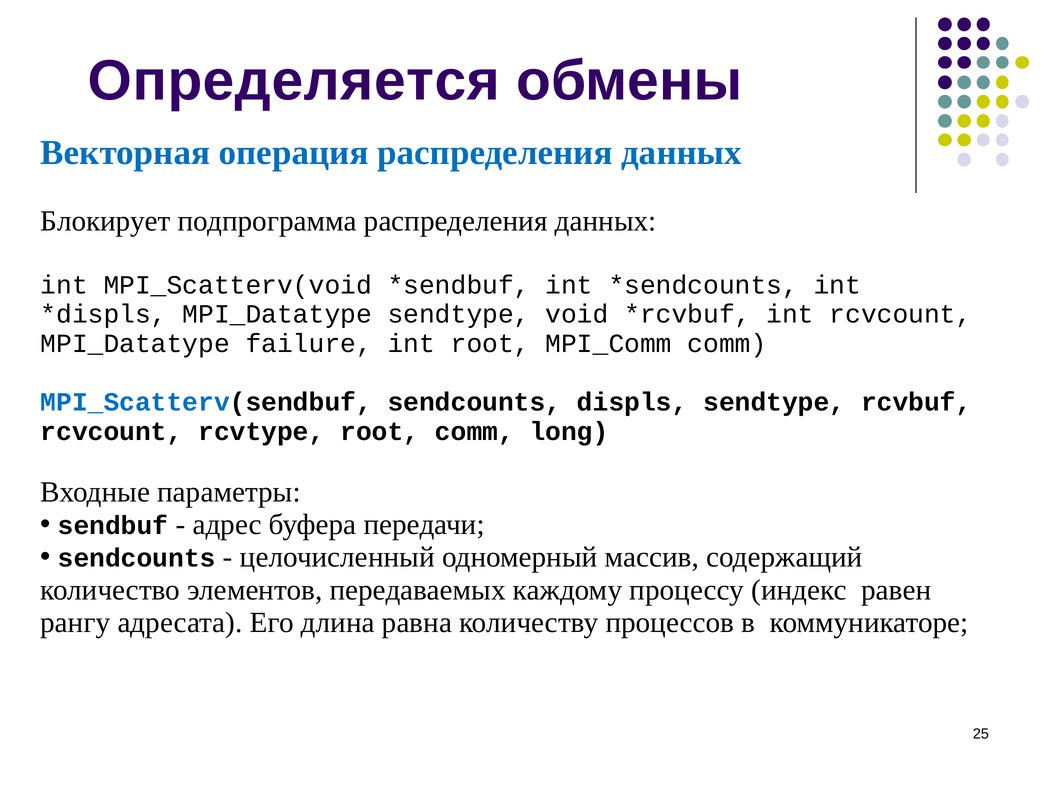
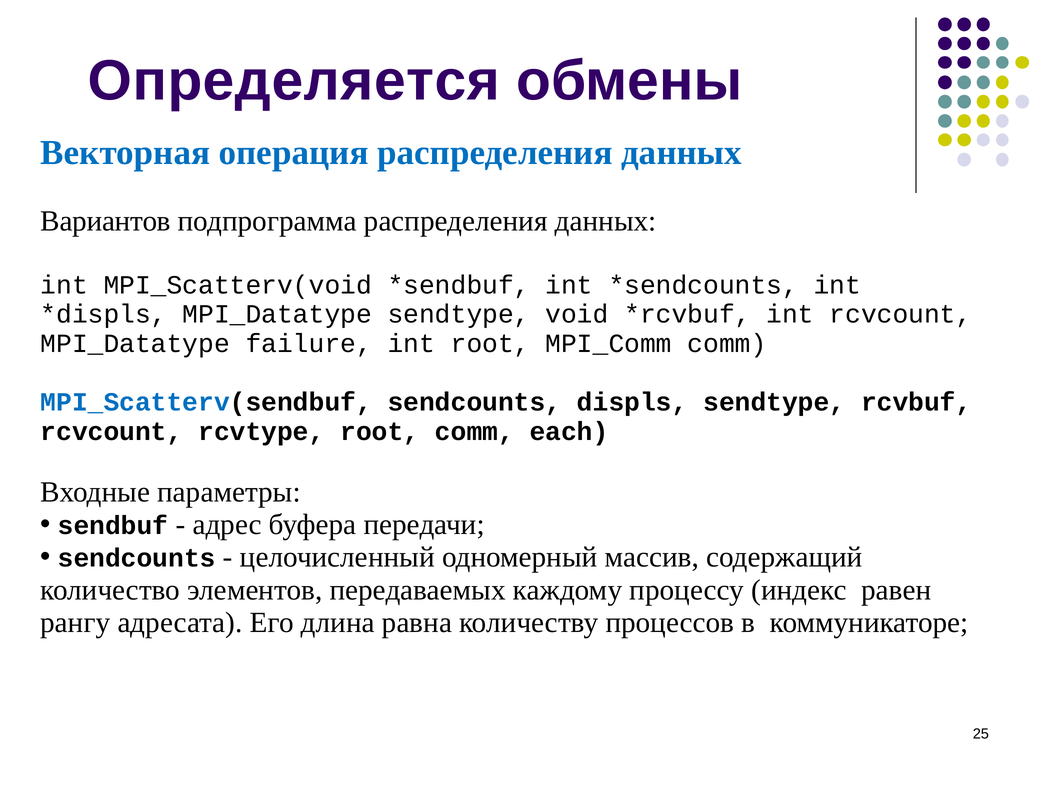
Блокирует: Блокирует -> Вариантов
long: long -> each
